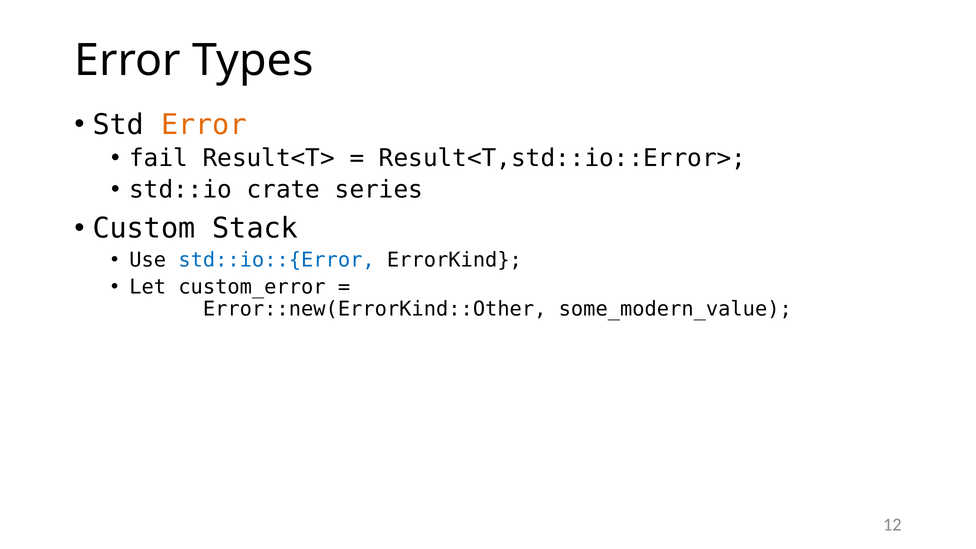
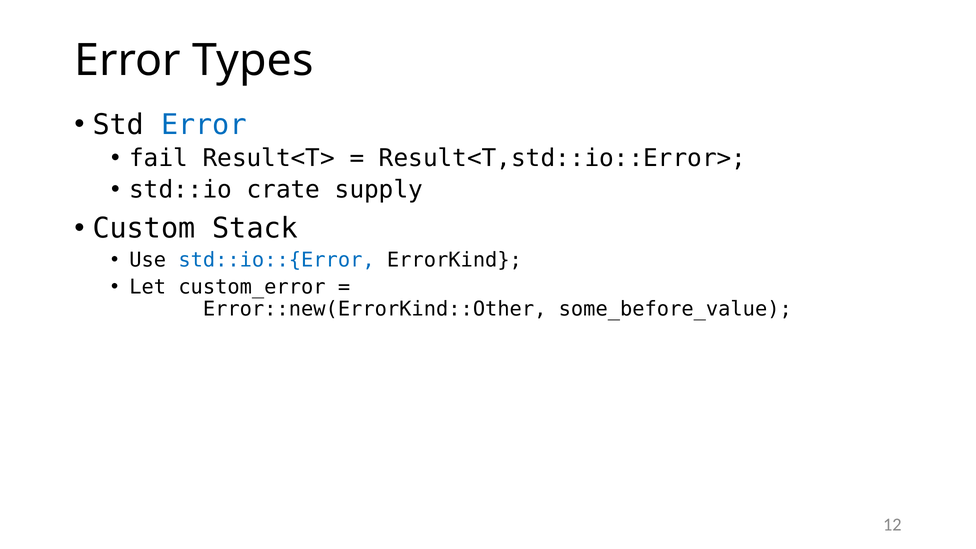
Error at (204, 125) colour: orange -> blue
series: series -> supply
some_modern_value: some_modern_value -> some_before_value
